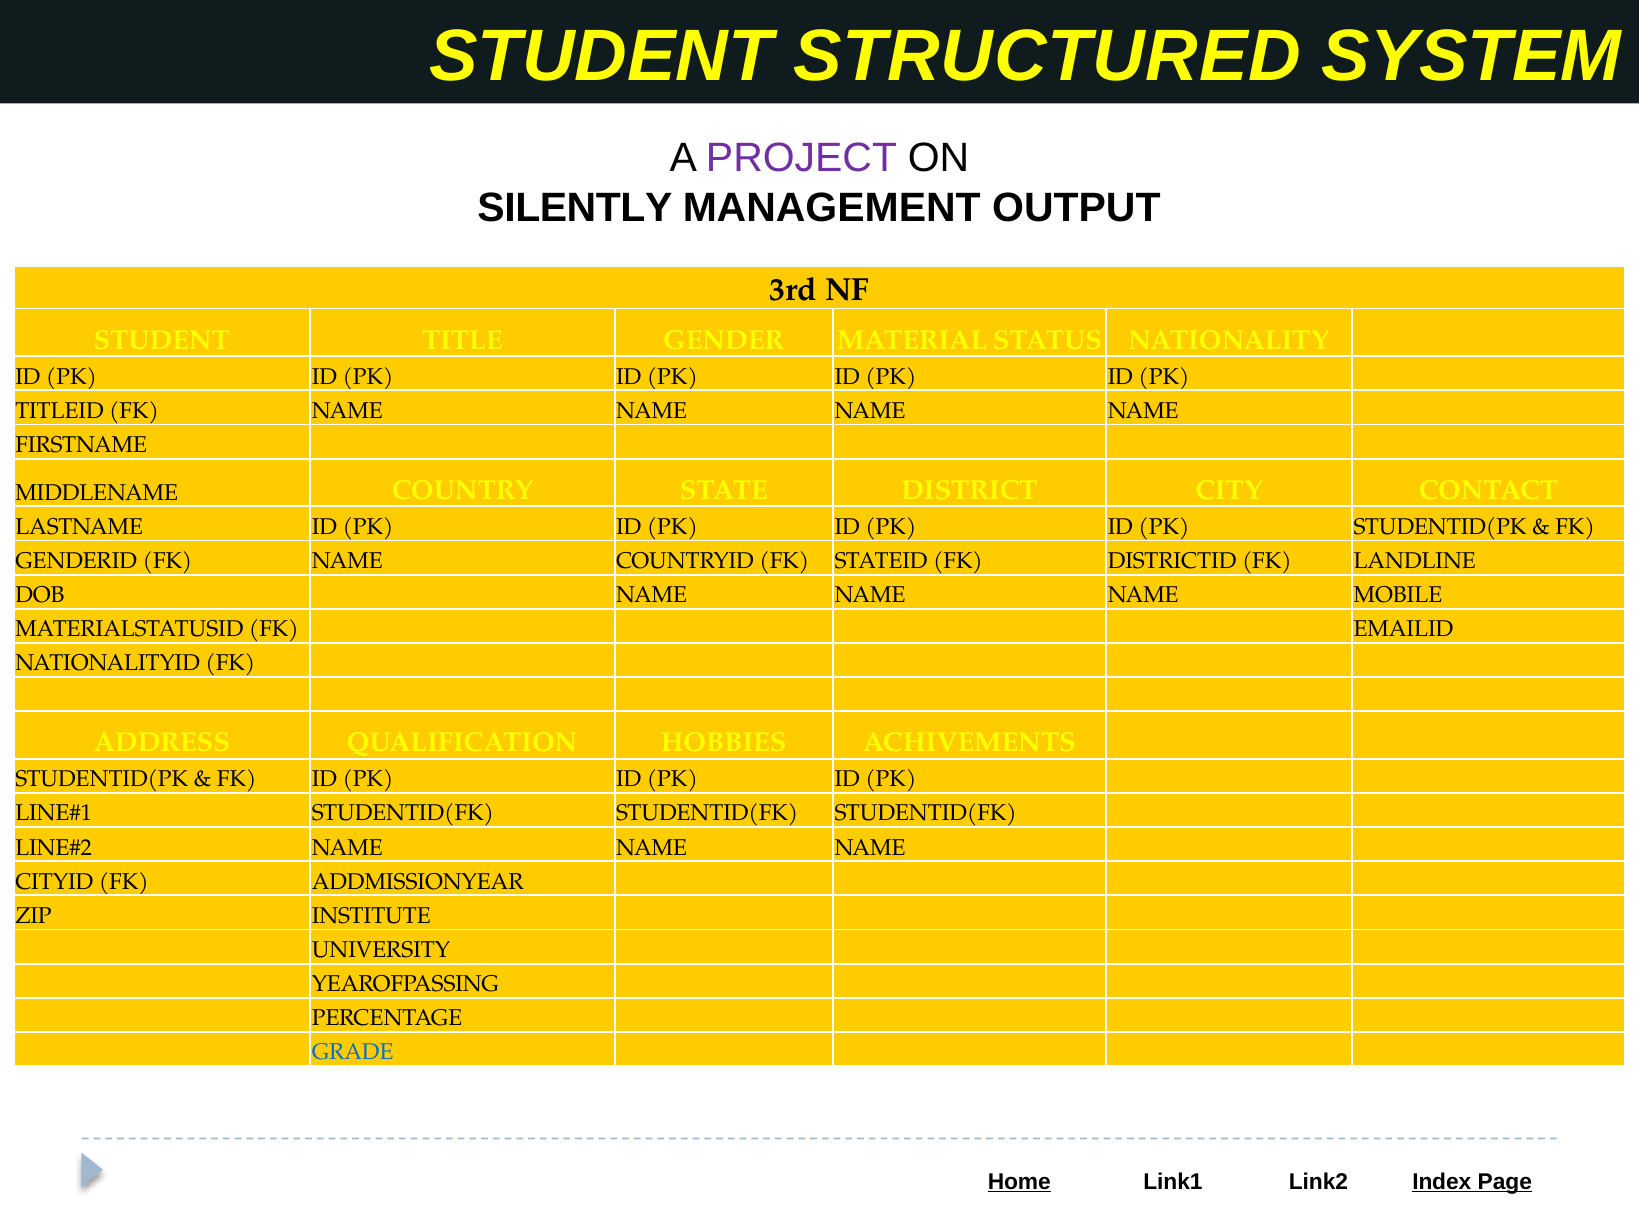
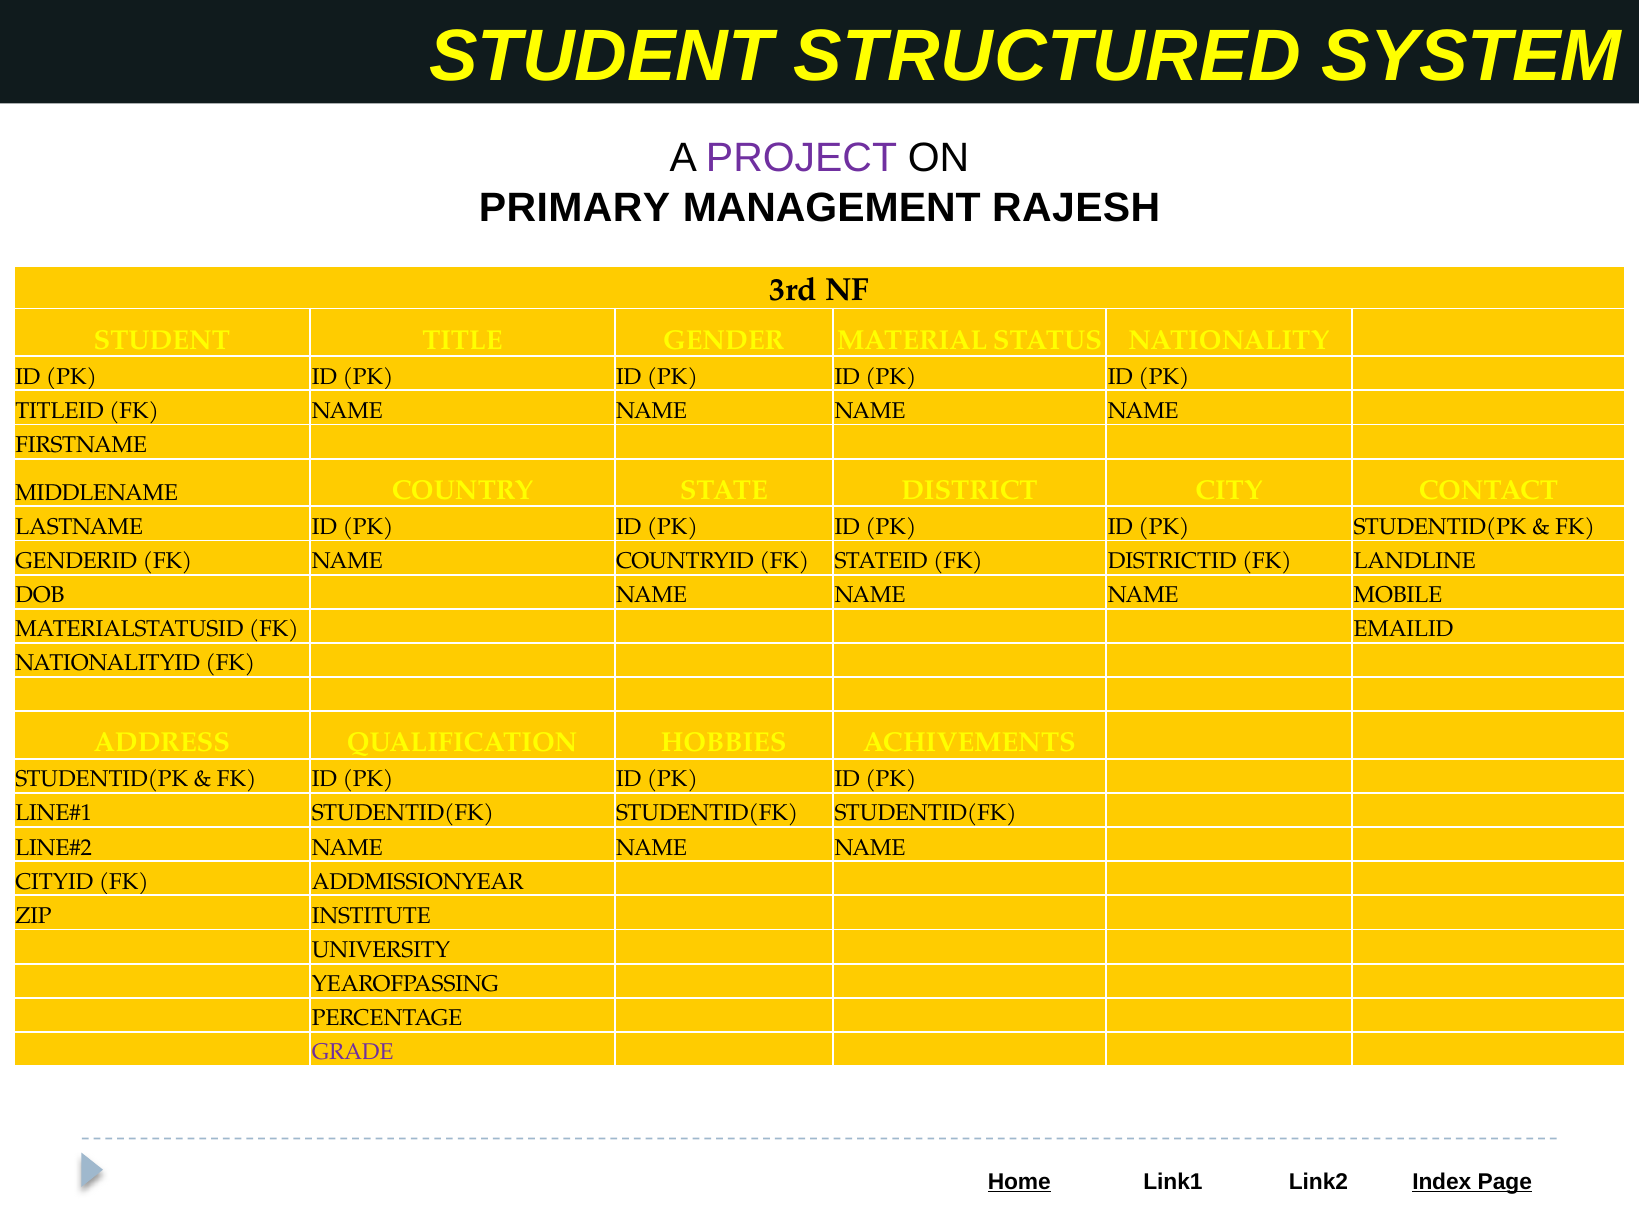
SILENTLY: SILENTLY -> PRIMARY
OUTPUT: OUTPUT -> RAJESH
GRADE colour: blue -> purple
